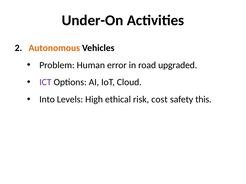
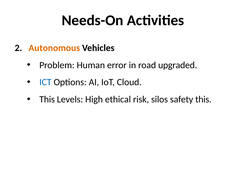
Under-On: Under-On -> Needs-On
ICT colour: purple -> blue
Into at (47, 100): Into -> This
cost: cost -> silos
